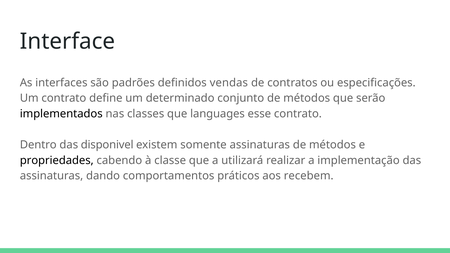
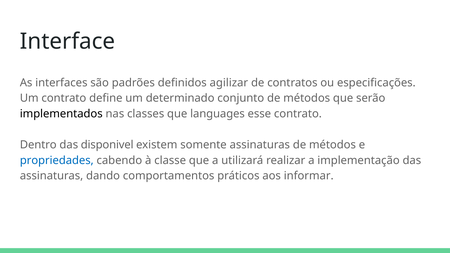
vendas: vendas -> agilizar
propriedades colour: black -> blue
recebem: recebem -> informar
